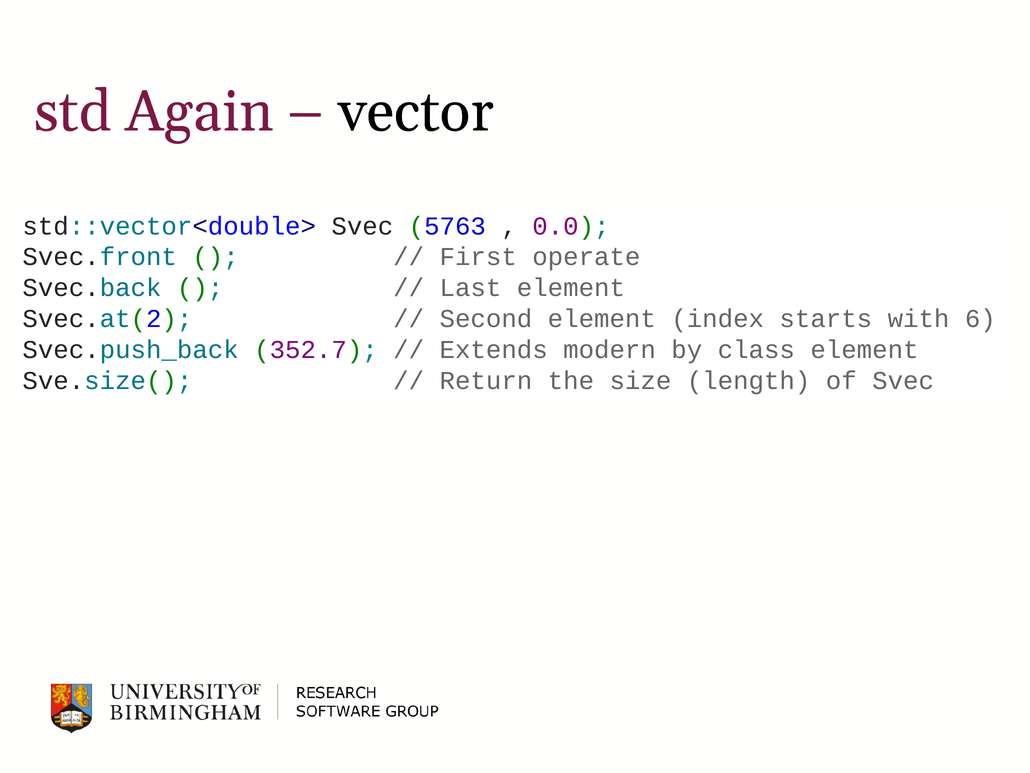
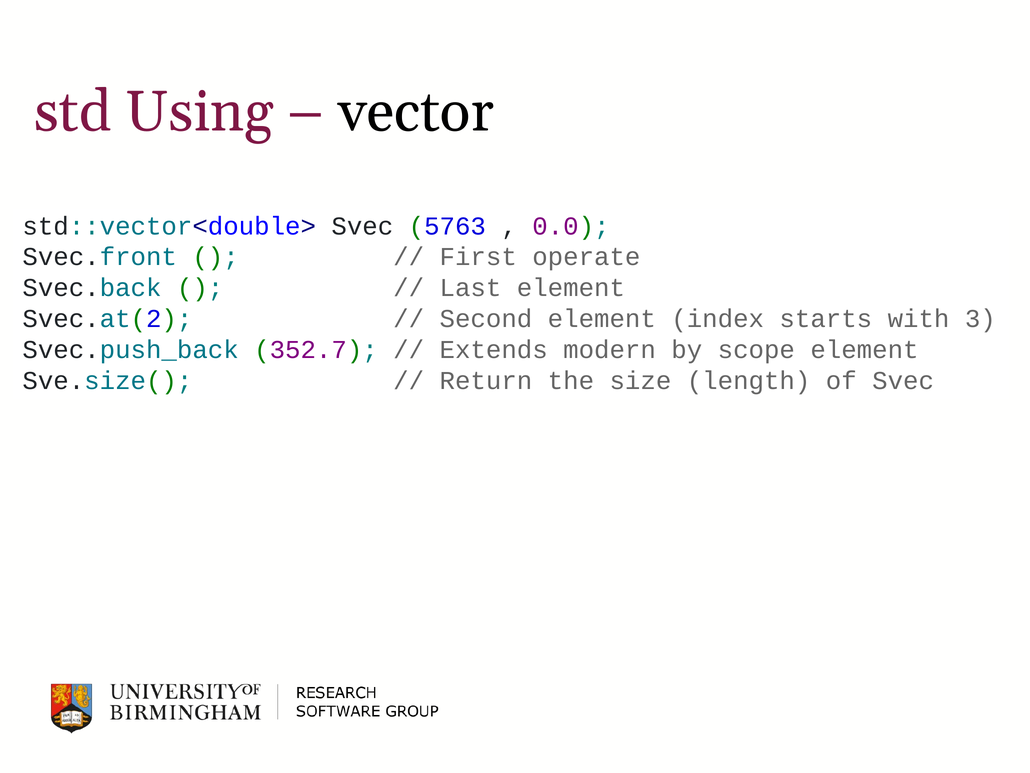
Again: Again -> Using
6: 6 -> 3
class: class -> scope
